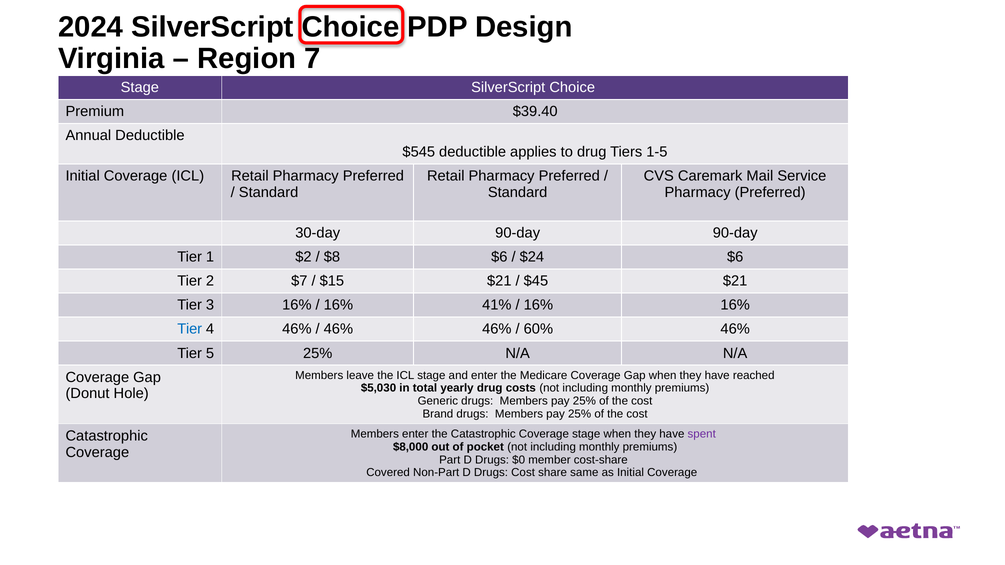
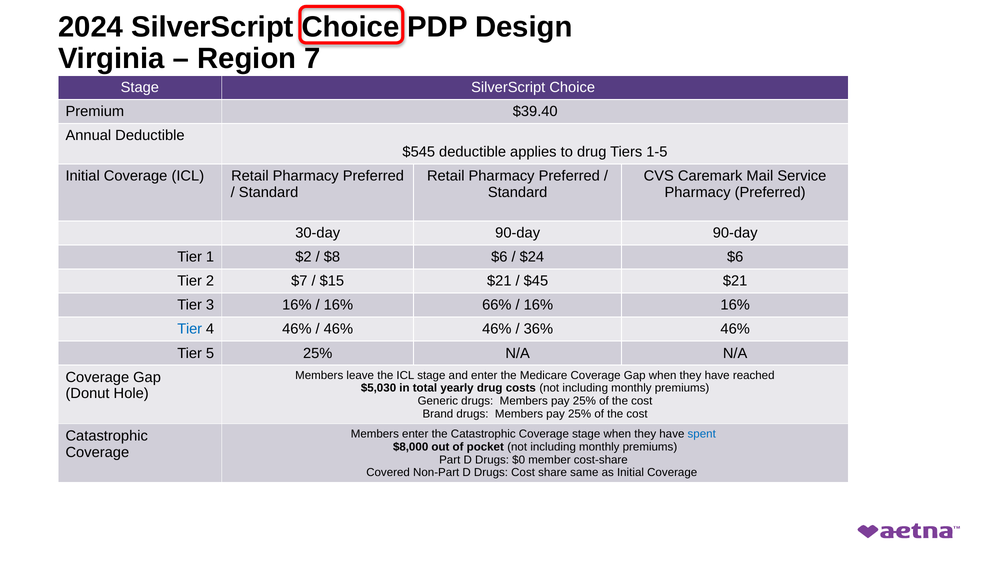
41%: 41% -> 66%
60%: 60% -> 36%
spent colour: purple -> blue
